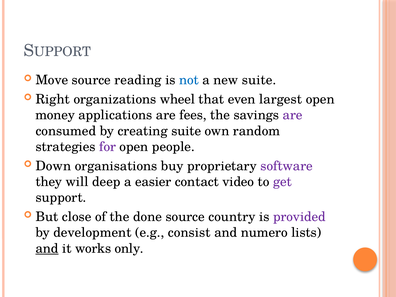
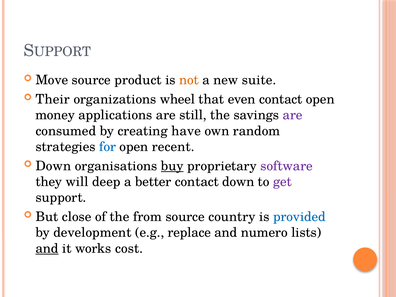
reading: reading -> product
not colour: blue -> orange
Right: Right -> Their
even largest: largest -> contact
fees: fees -> still
creating suite: suite -> have
for colour: purple -> blue
people: people -> recent
buy underline: none -> present
easier: easier -> better
contact video: video -> down
done: done -> from
provided colour: purple -> blue
consist: consist -> replace
only: only -> cost
